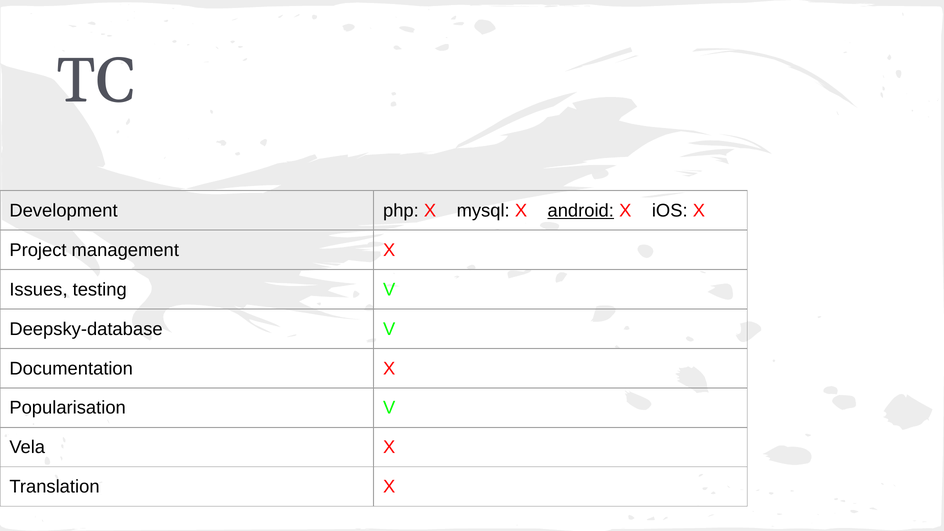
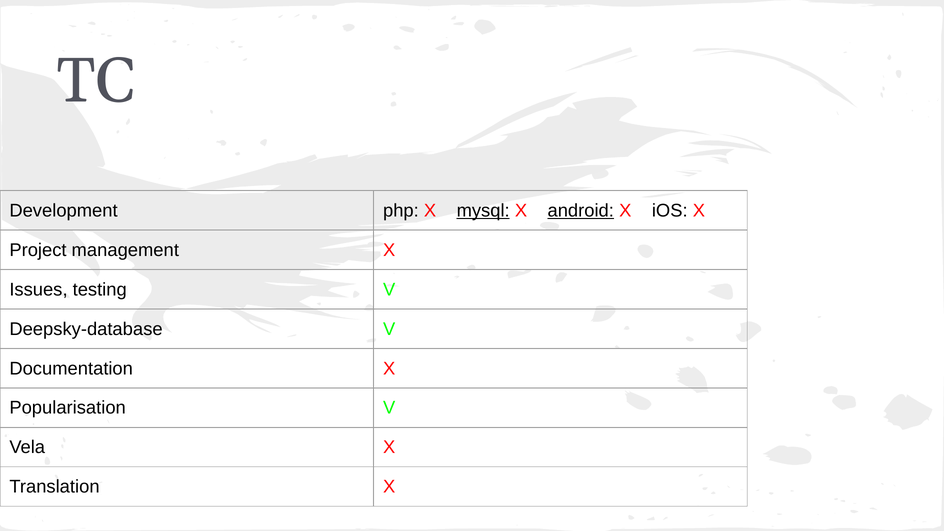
mysql underline: none -> present
